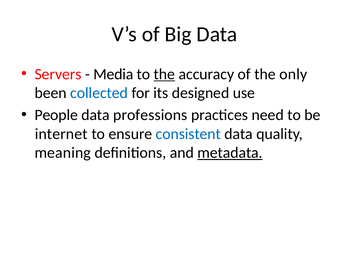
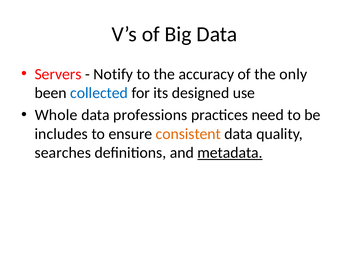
Media: Media -> Notify
the at (164, 74) underline: present -> none
People: People -> Whole
internet: internet -> includes
consistent colour: blue -> orange
meaning: meaning -> searches
